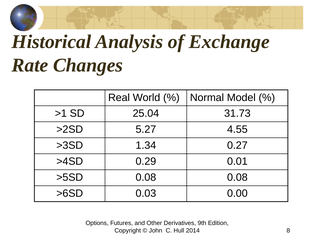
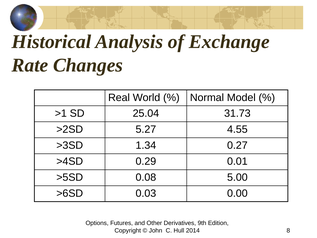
0.08 0.08: 0.08 -> 5.00
